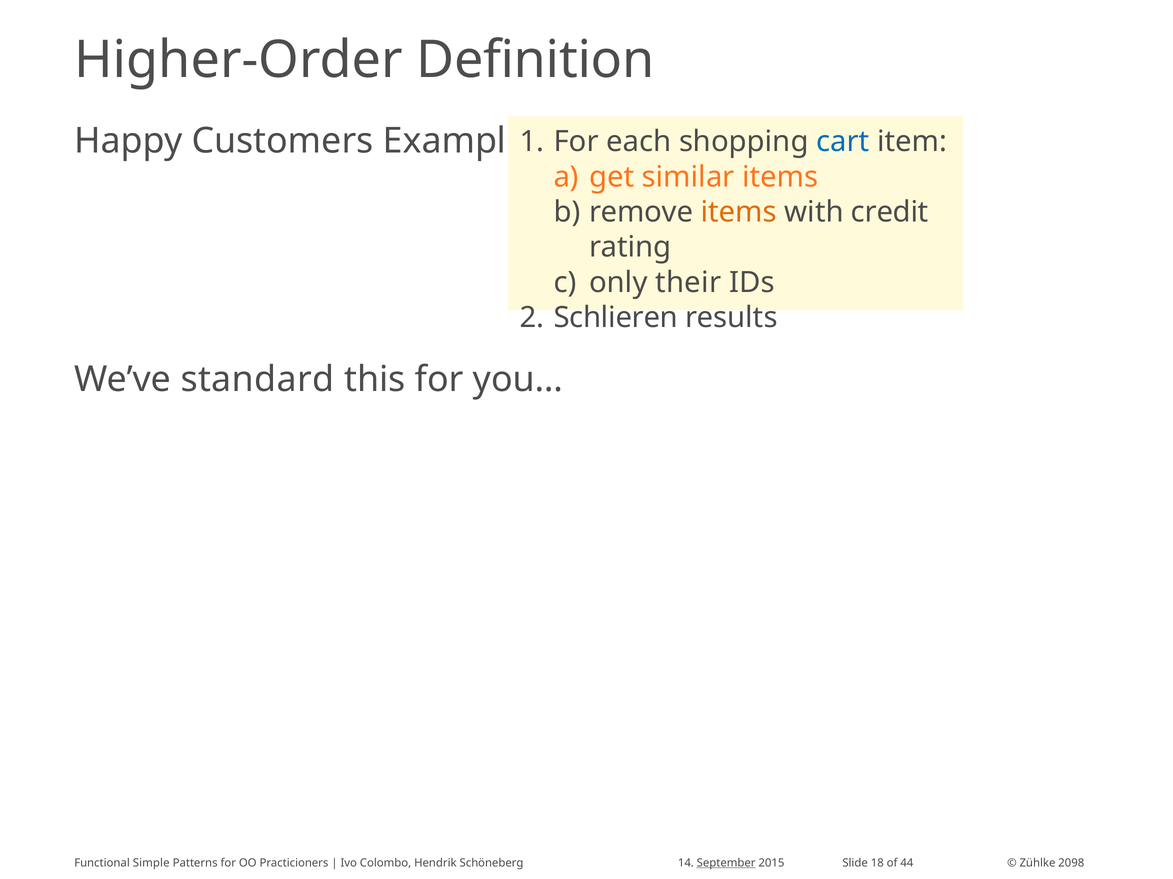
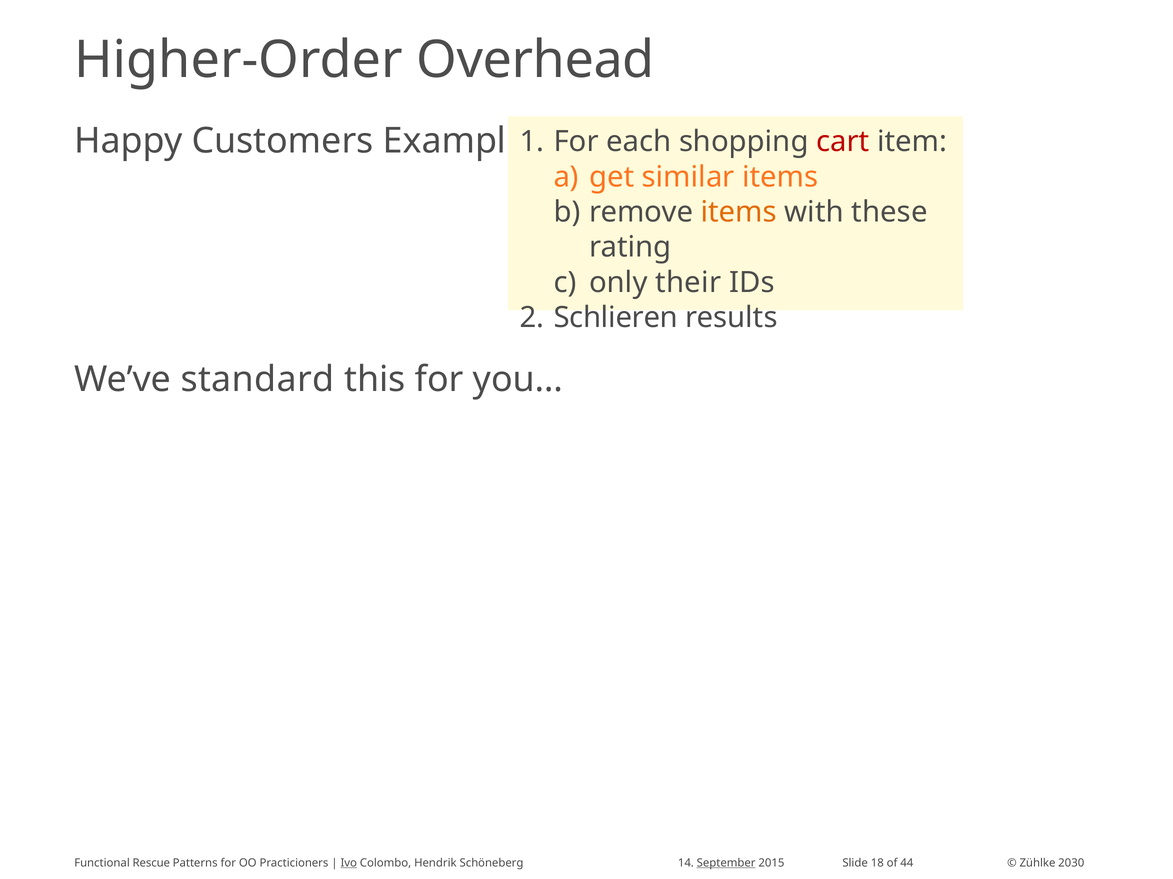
Definition: Definition -> Overhead
cart colour: blue -> red
credit: credit -> these
Simple: Simple -> Rescue
Ivo underline: none -> present
2098: 2098 -> 2030
